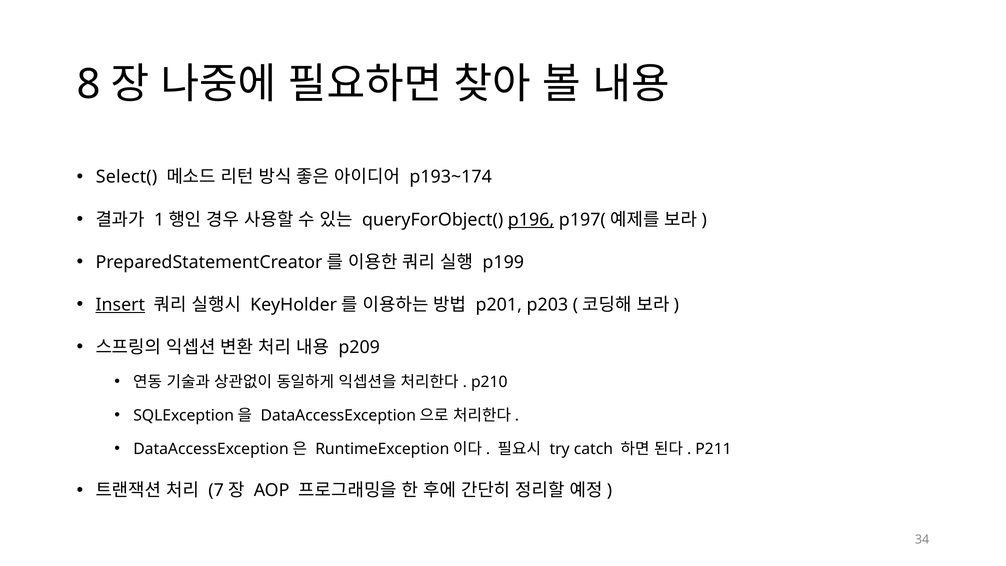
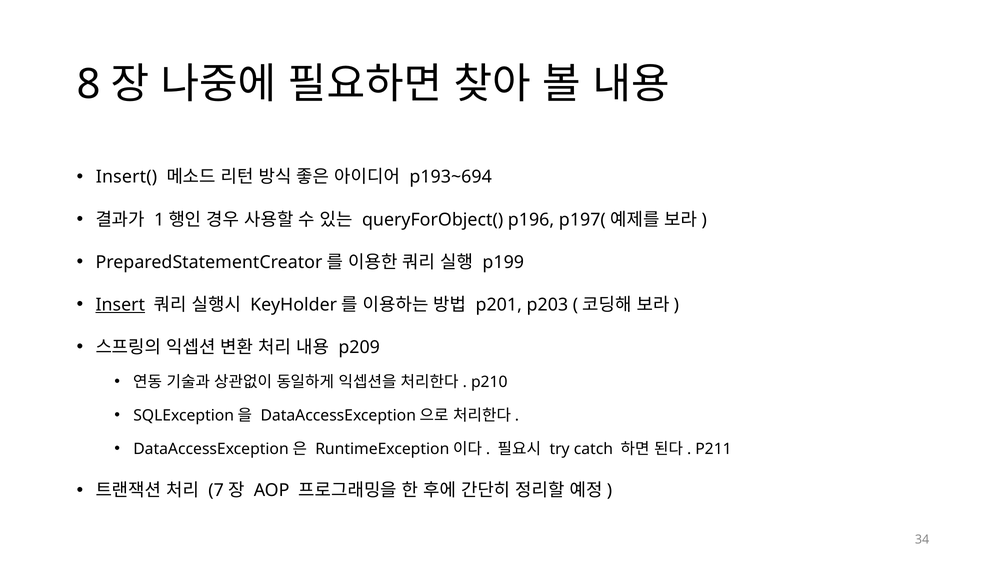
Select(: Select( -> Insert(
p193~174: p193~174 -> p193~694
p196 underline: present -> none
